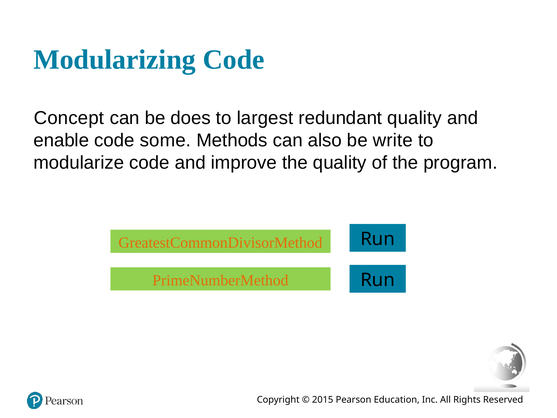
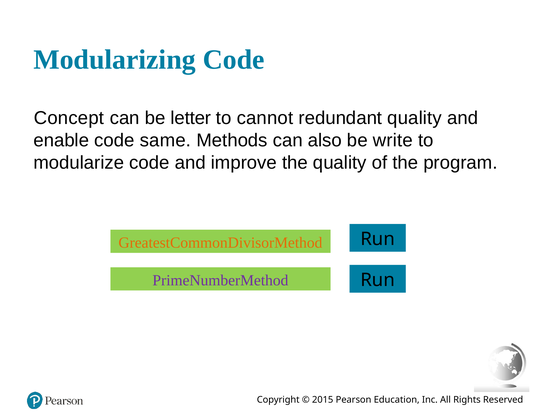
does: does -> letter
largest: largest -> cannot
some: some -> same
PrimeNumberMethod colour: orange -> purple
